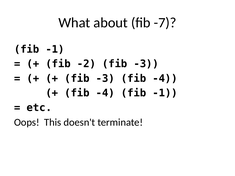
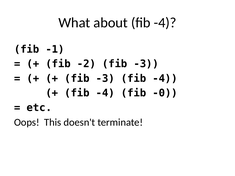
about fib -7: -7 -> -4
-4 fib -1: -1 -> -0
